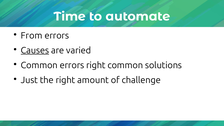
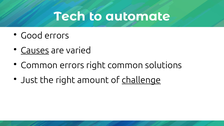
Time: Time -> Tech
From: From -> Good
challenge underline: none -> present
